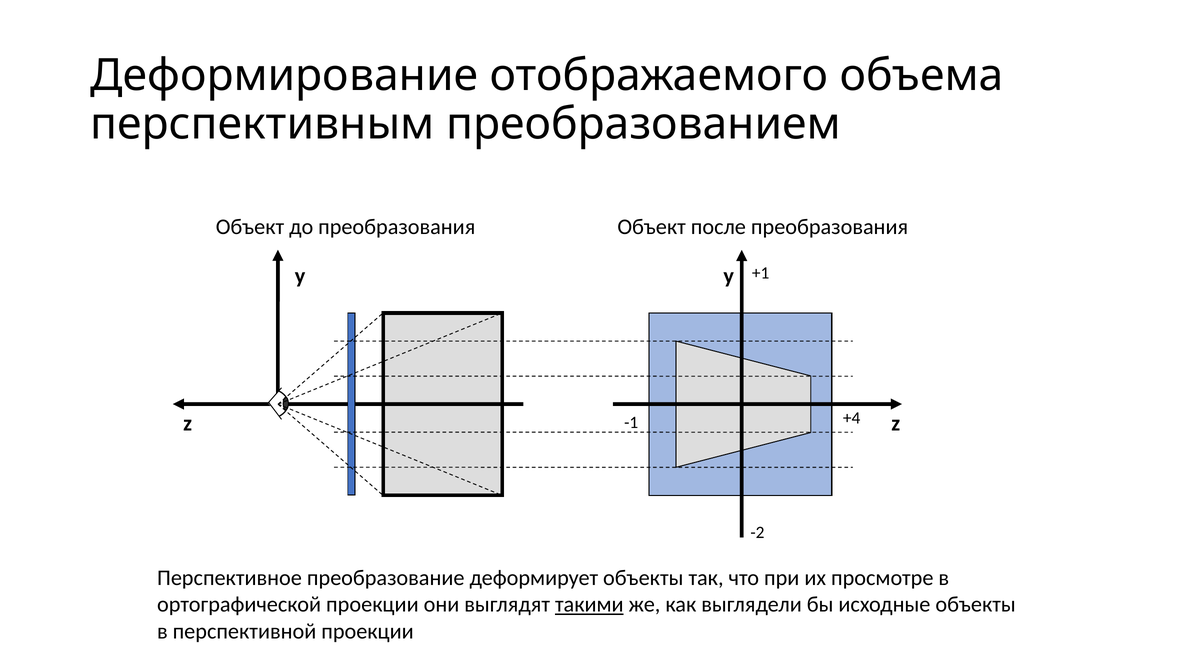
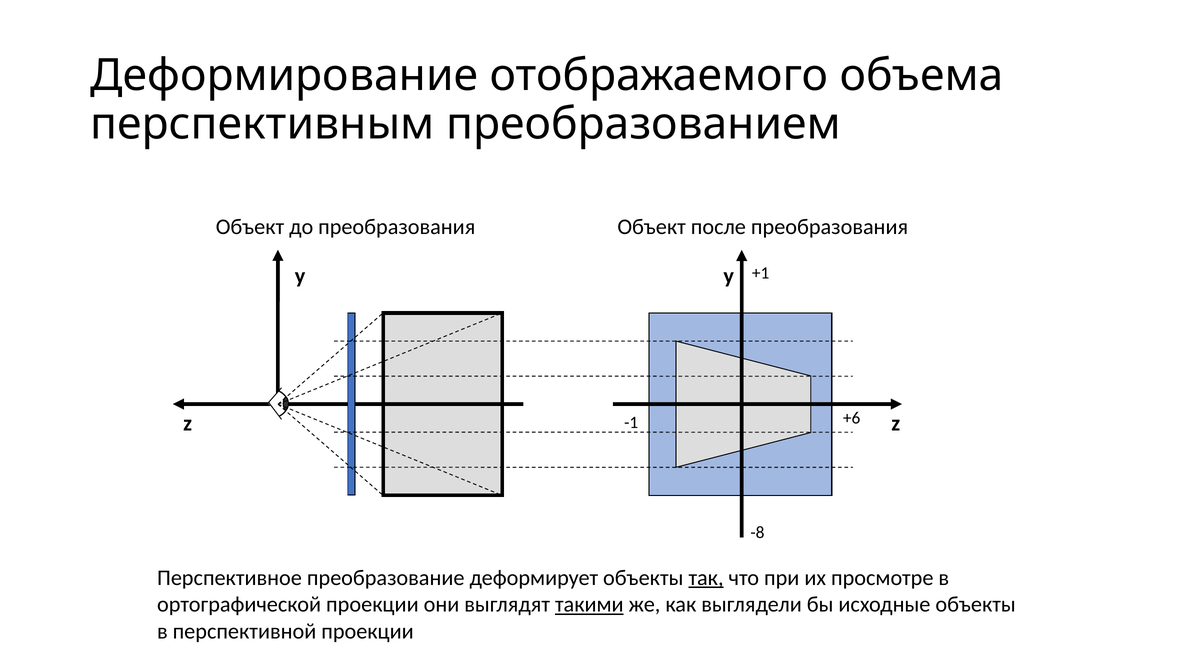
+4: +4 -> +6
-2: -2 -> -8
так underline: none -> present
